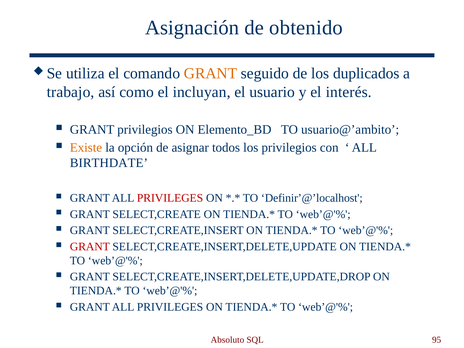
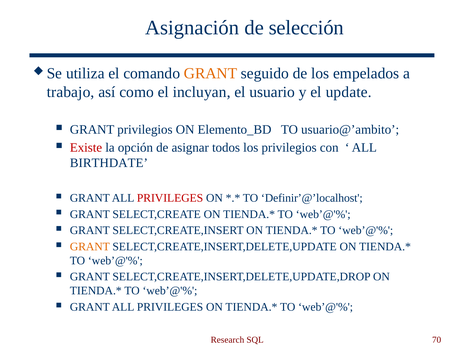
obtenido: obtenido -> selección
duplicados: duplicados -> empelados
interés: interés -> update
Existe colour: orange -> red
GRANT at (90, 247) colour: red -> orange
Absoluto: Absoluto -> Research
95: 95 -> 70
